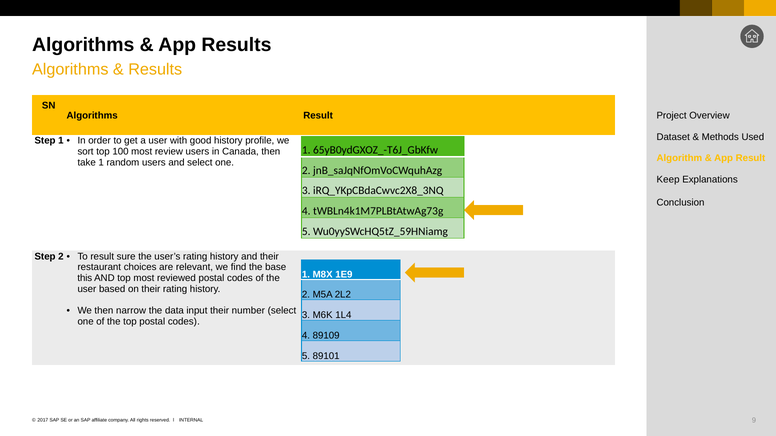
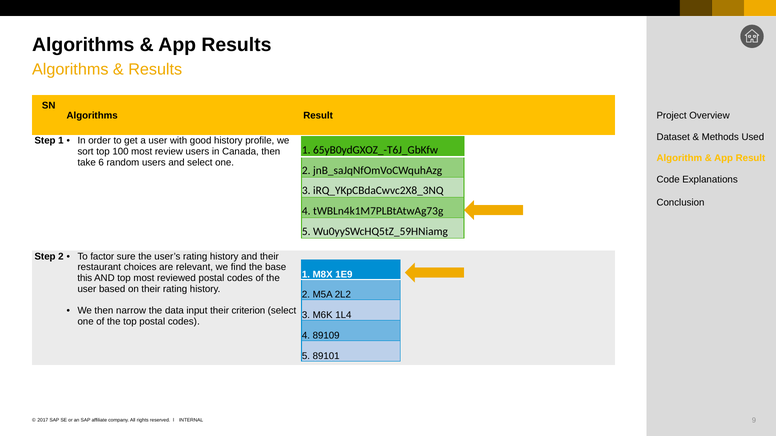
take 1: 1 -> 6
Keep: Keep -> Code
To result: result -> factor
number: number -> criterion
